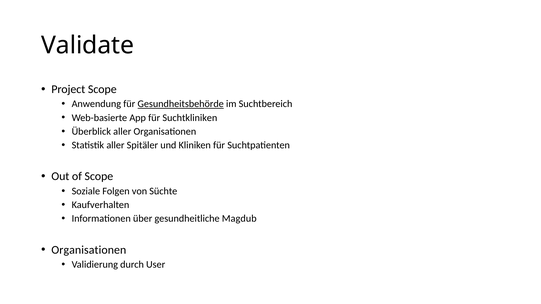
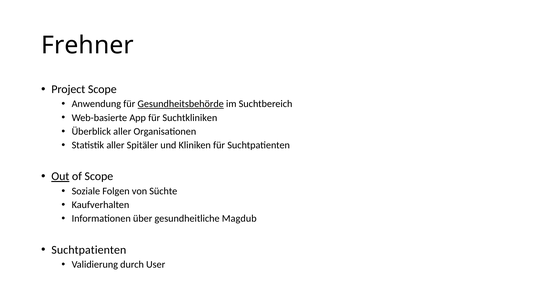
Validate: Validate -> Frehner
Out underline: none -> present
Organisationen at (89, 250): Organisationen -> Suchtpatienten
